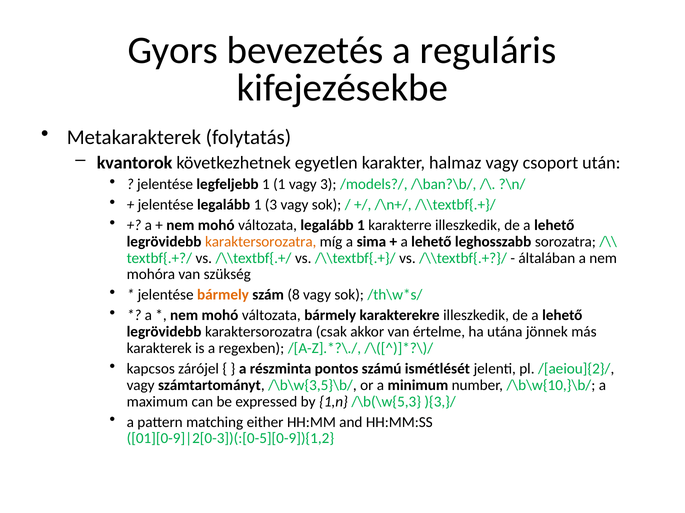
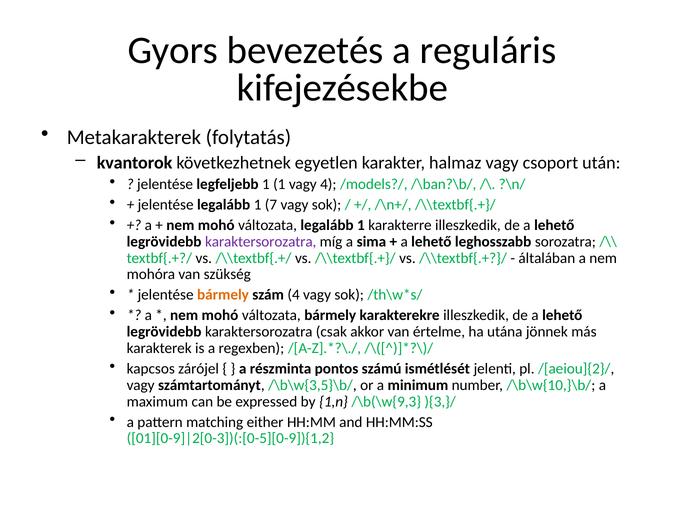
vagy 3: 3 -> 4
1 3: 3 -> 7
karaktersorozatra at (261, 242) colour: orange -> purple
szám 8: 8 -> 4
/\b(\w{5,3: /\b(\w{5,3 -> /\b(\w{9,3
